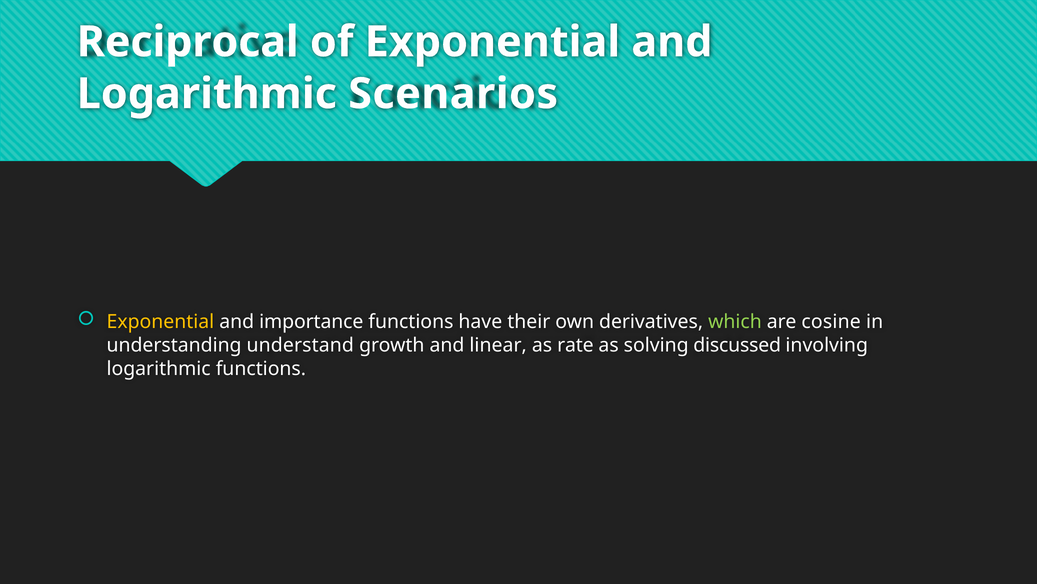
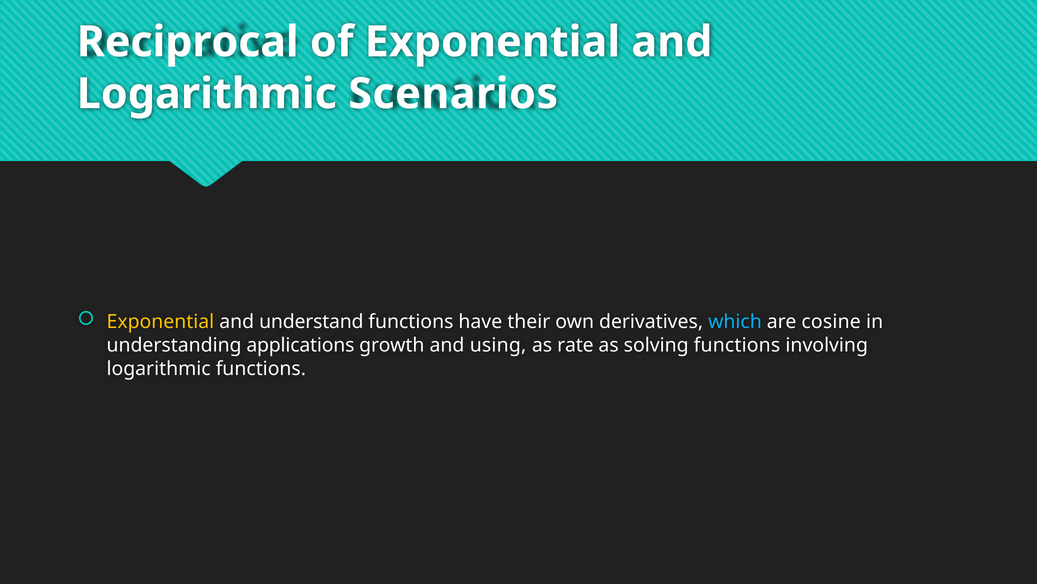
importance: importance -> understand
which colour: light green -> light blue
understand: understand -> applications
linear: linear -> using
solving discussed: discussed -> functions
